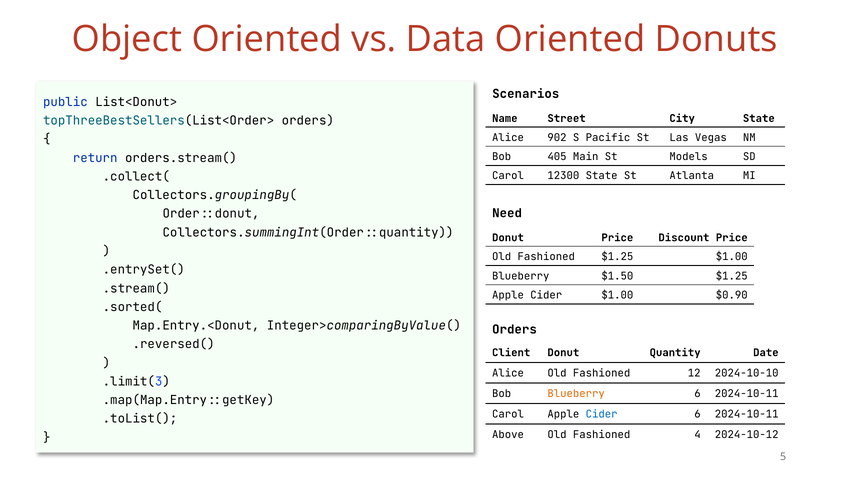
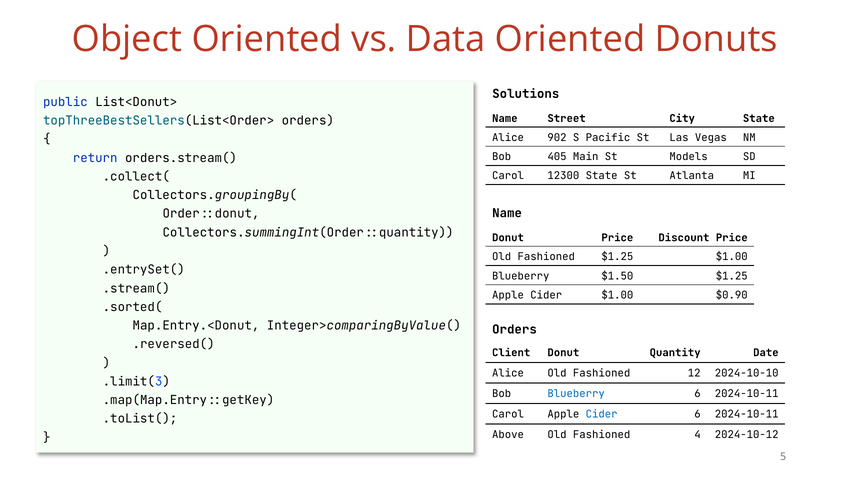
Scenarios: Scenarios -> Solutions
Need at (507, 213): Need -> Name
Blueberry at (576, 393) colour: orange -> blue
